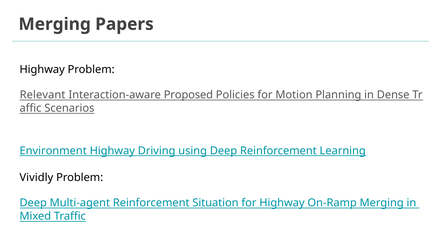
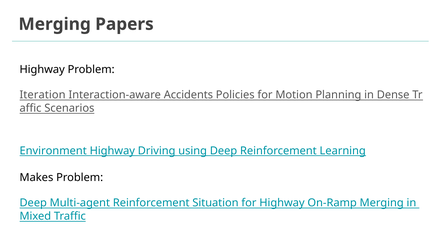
Relevant: Relevant -> Iteration
Proposed: Proposed -> Accidents
Vividly: Vividly -> Makes
